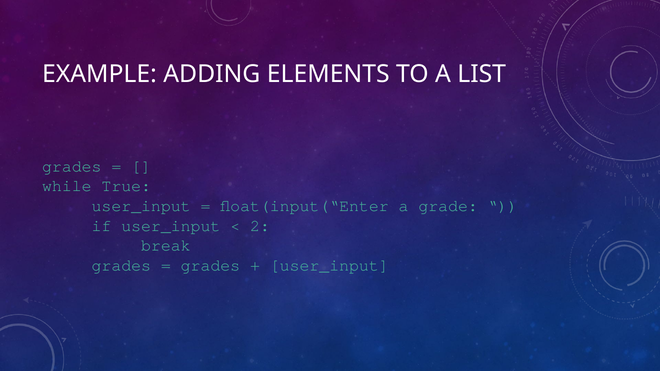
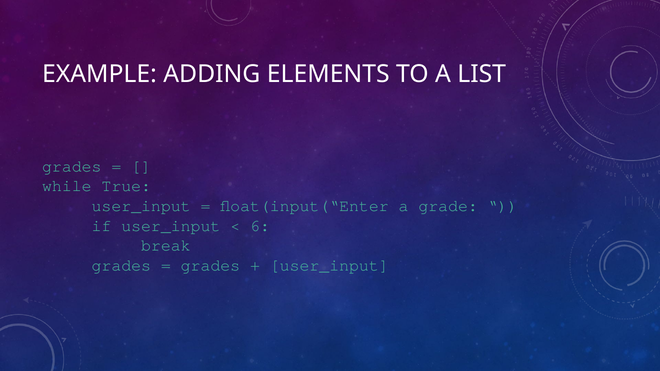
2: 2 -> 6
